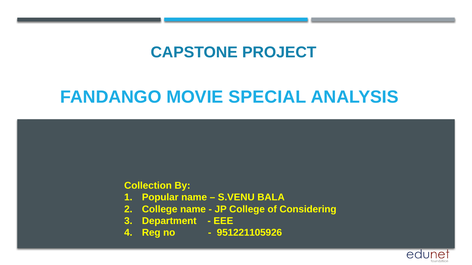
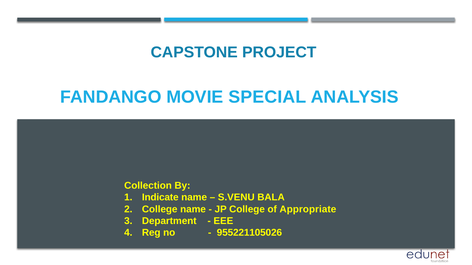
Popular: Popular -> Indicate
Considering: Considering -> Appropriate
951221105926: 951221105926 -> 955221105026
